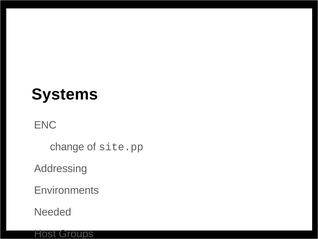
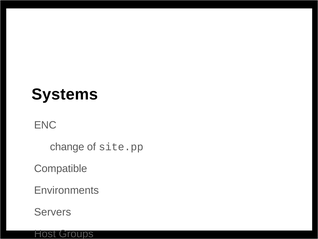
Addressing: Addressing -> Compatible
Needed: Needed -> Servers
